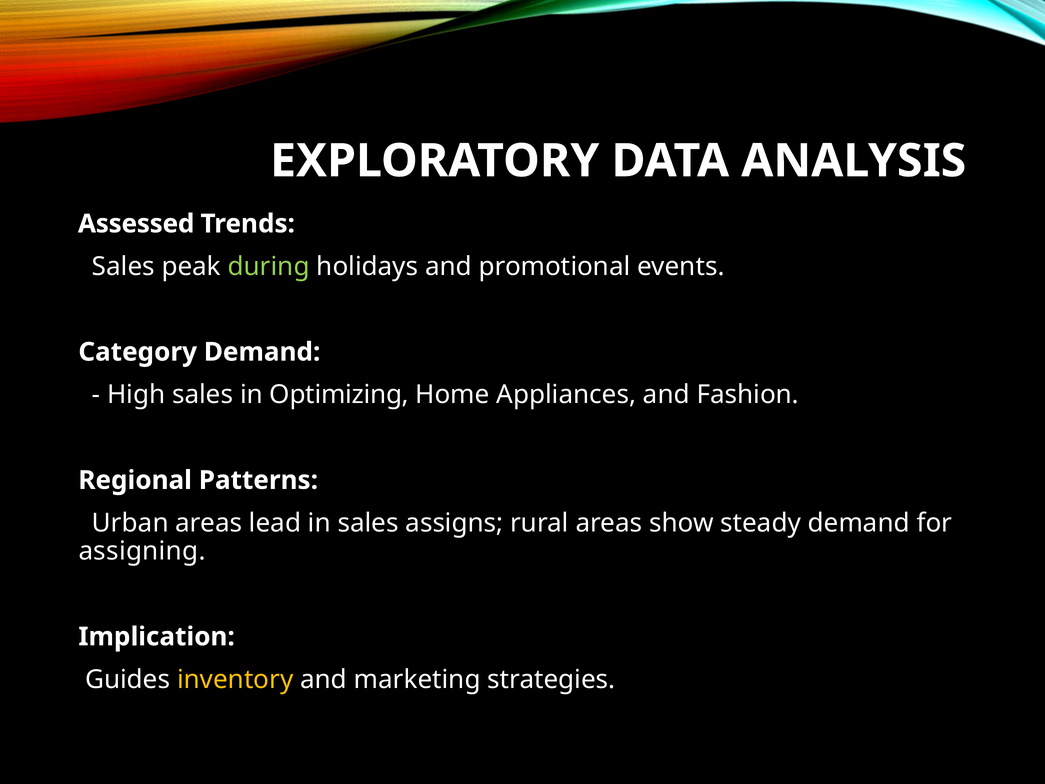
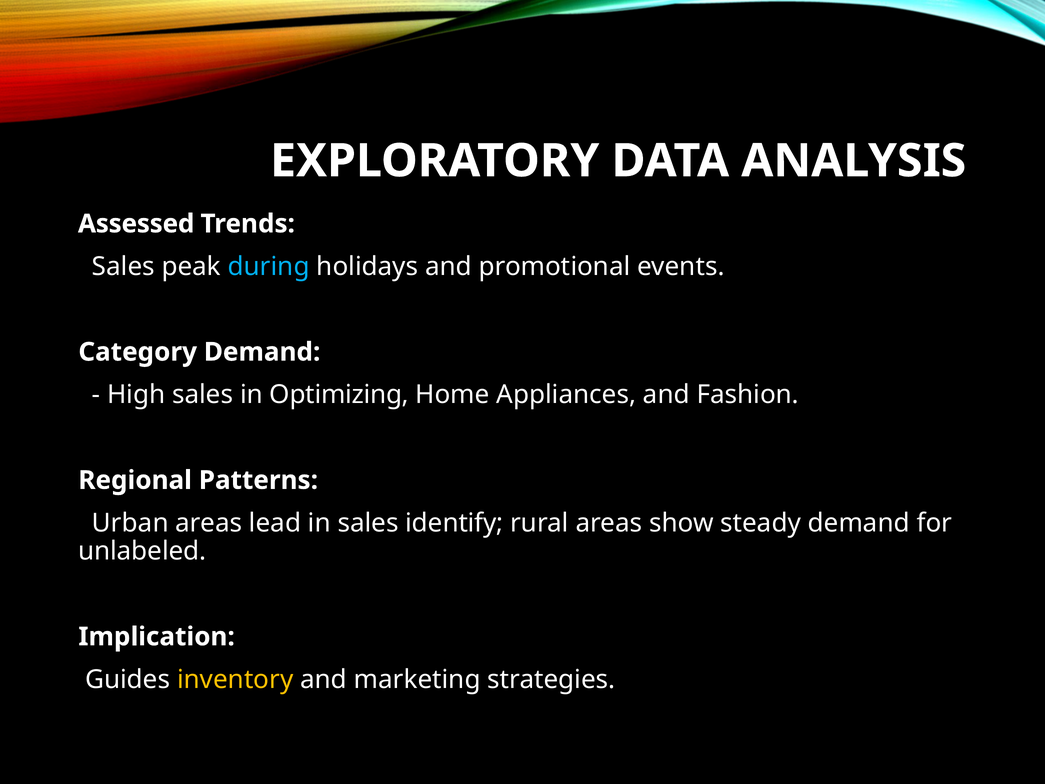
during colour: light green -> light blue
assigns: assigns -> identify
assigning: assigning -> unlabeled
